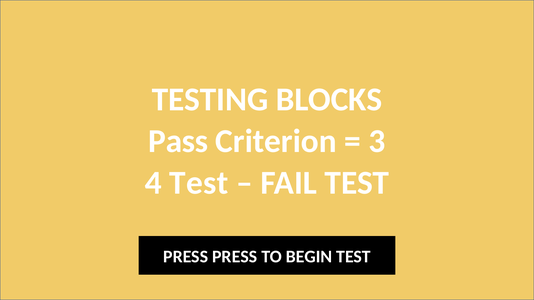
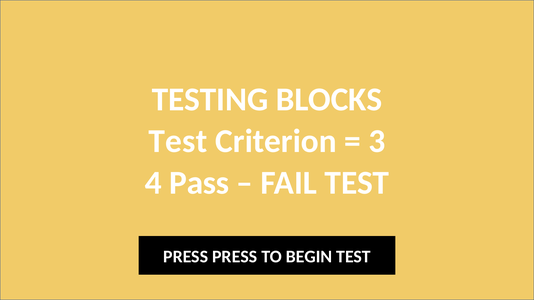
Pass at (178, 141): Pass -> Test
4 Test: Test -> Pass
